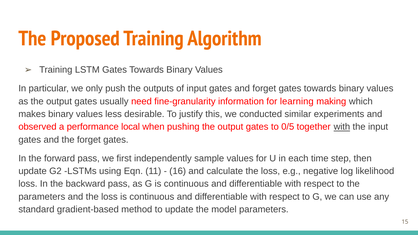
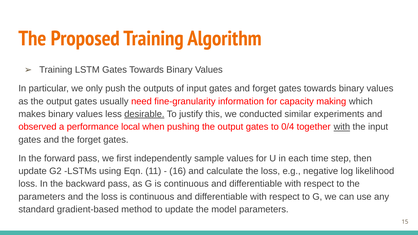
learning: learning -> capacity
desirable underline: none -> present
0/5: 0/5 -> 0/4
